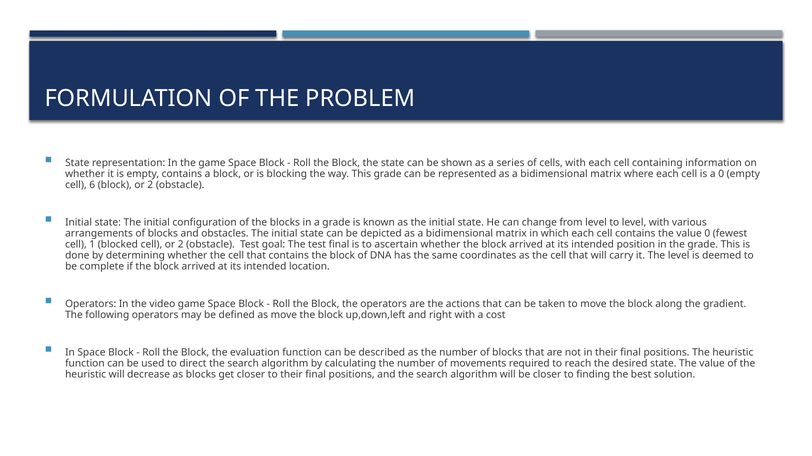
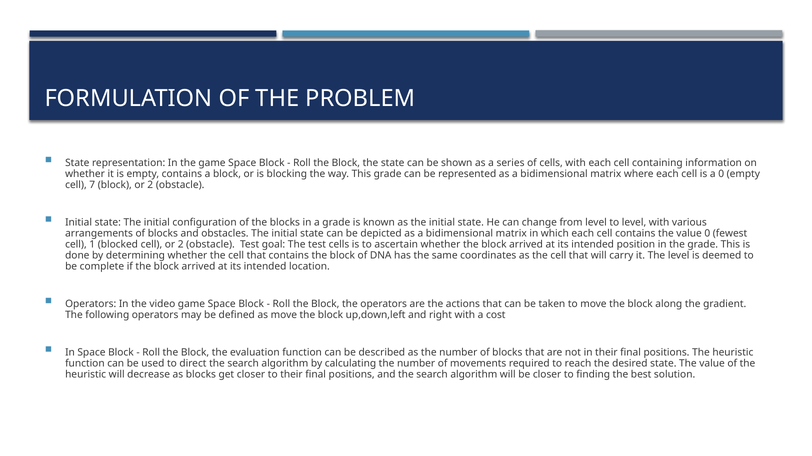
6: 6 -> 7
test final: final -> cells
